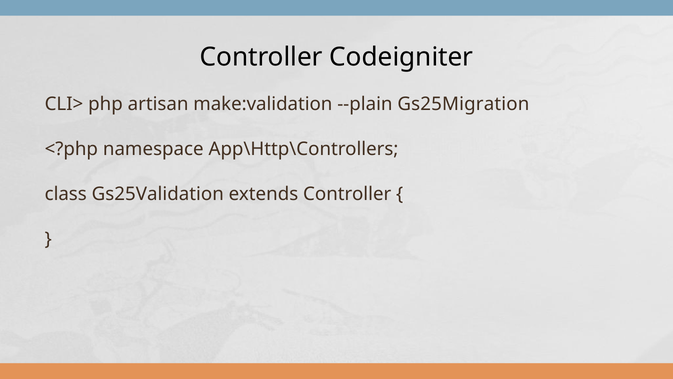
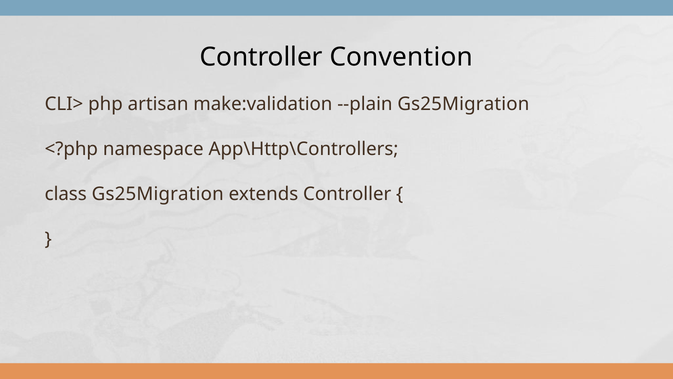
Codeigniter: Codeigniter -> Convention
class Gs25Validation: Gs25Validation -> Gs25Migration
